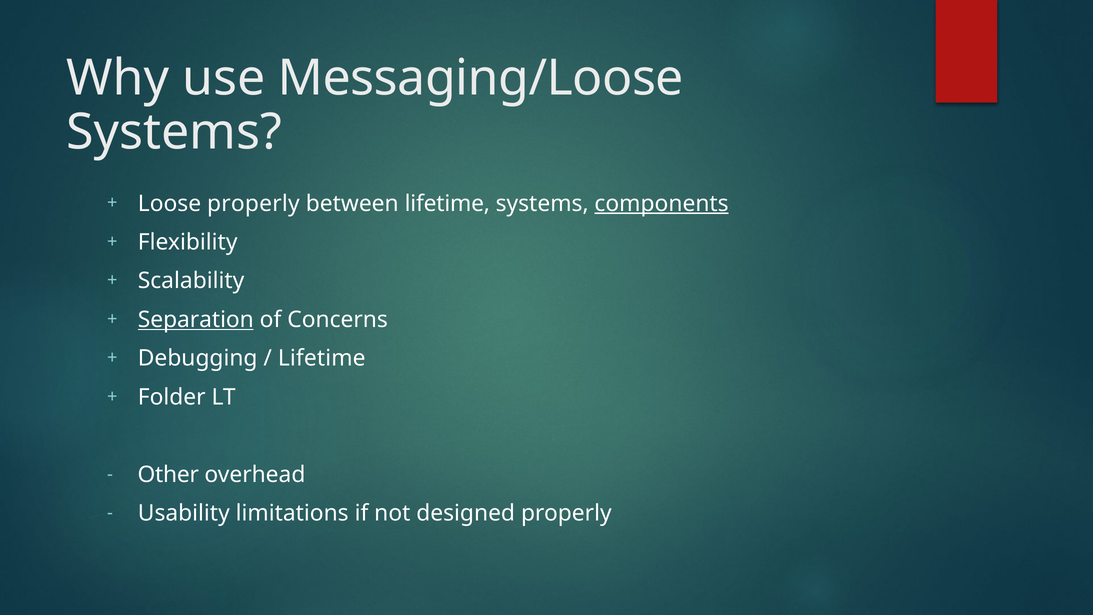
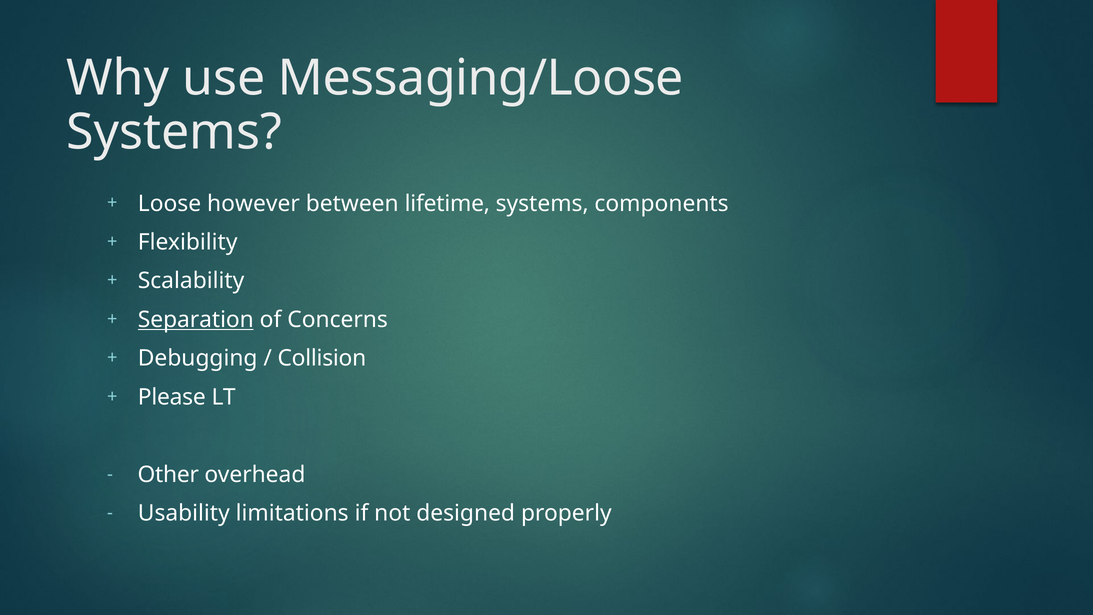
Loose properly: properly -> however
components underline: present -> none
Lifetime at (322, 358): Lifetime -> Collision
Folder: Folder -> Please
